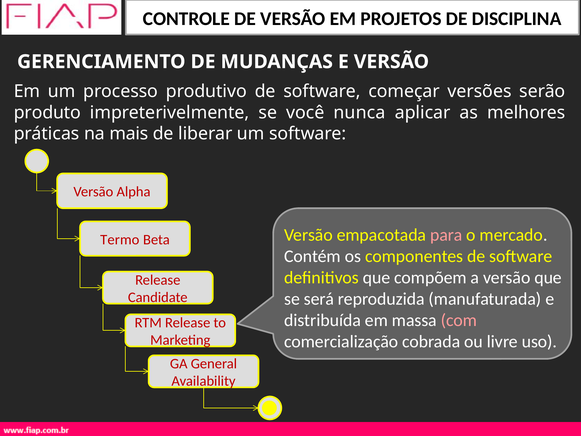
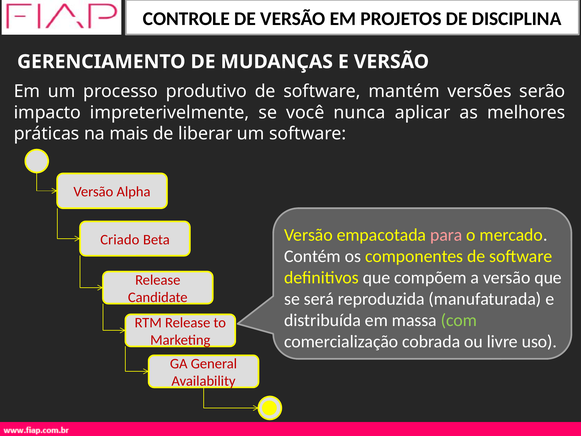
começar: começar -> mantém
produto: produto -> impacto
Termo: Termo -> Criado
com colour: pink -> light green
